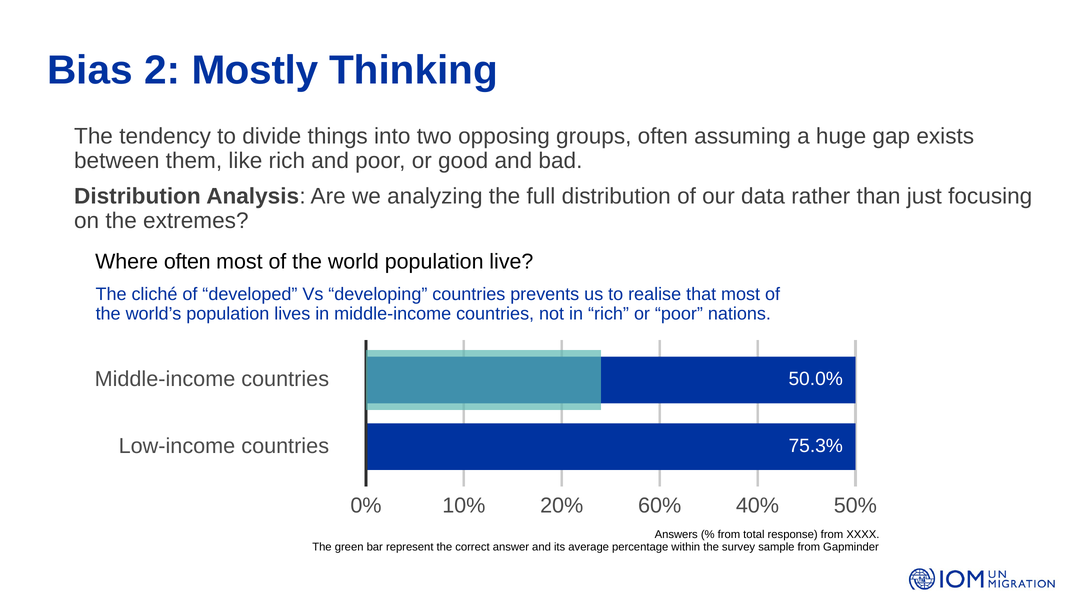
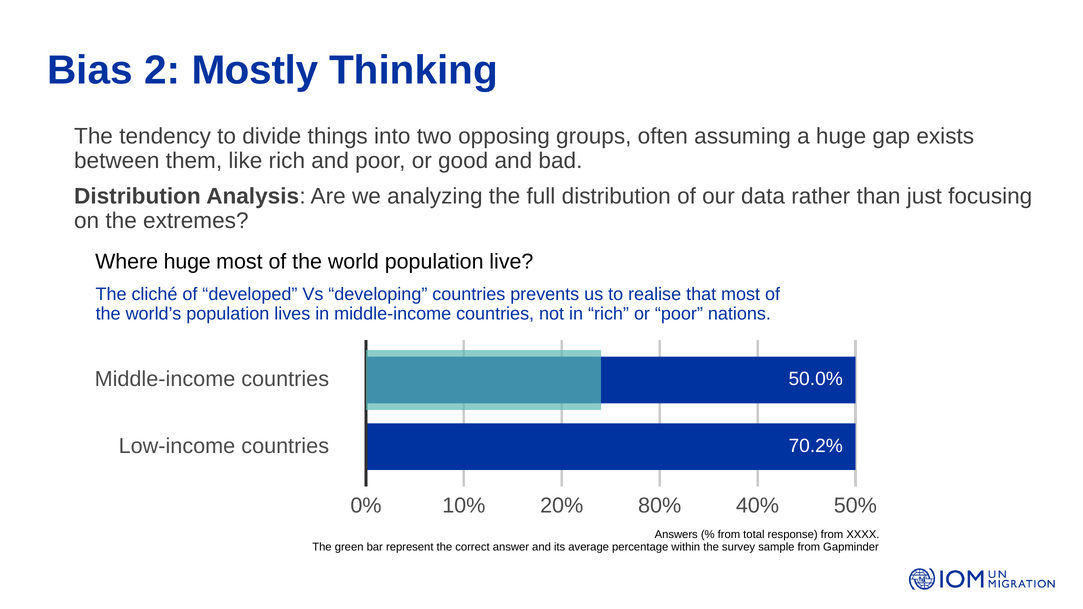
Where often: often -> huge
75.3%: 75.3% -> 70.2%
60%: 60% -> 80%
